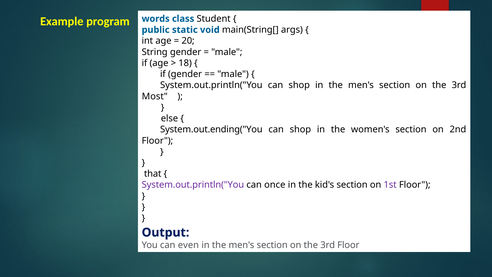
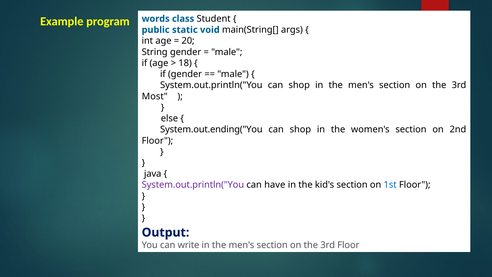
that: that -> java
once: once -> have
1st colour: purple -> blue
even: even -> write
